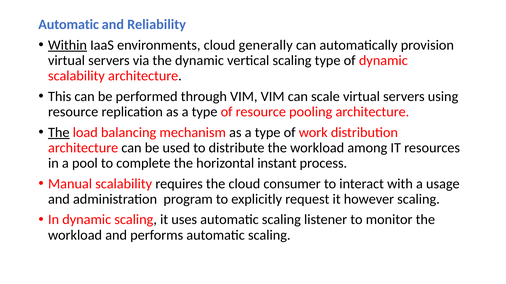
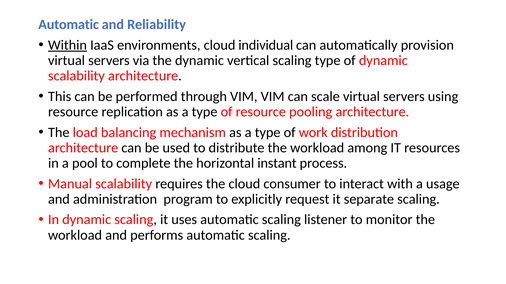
generally: generally -> individual
The at (59, 133) underline: present -> none
however: however -> separate
